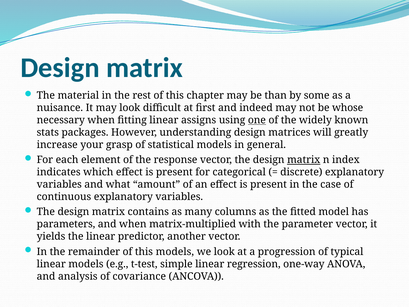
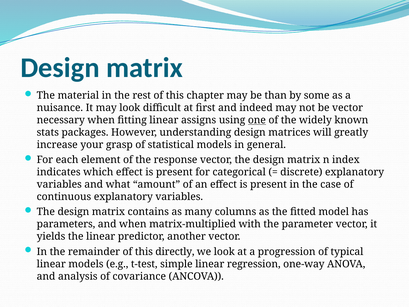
be whose: whose -> vector
matrix at (304, 160) underline: present -> none
this models: models -> directly
